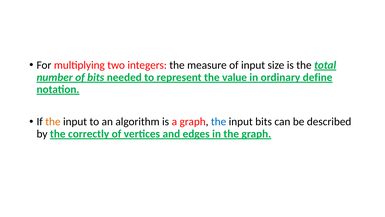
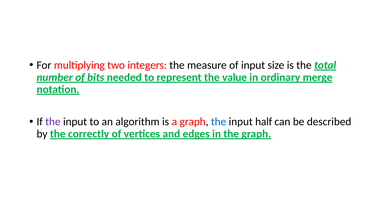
define: define -> merge
the at (53, 122) colour: orange -> purple
input bits: bits -> half
